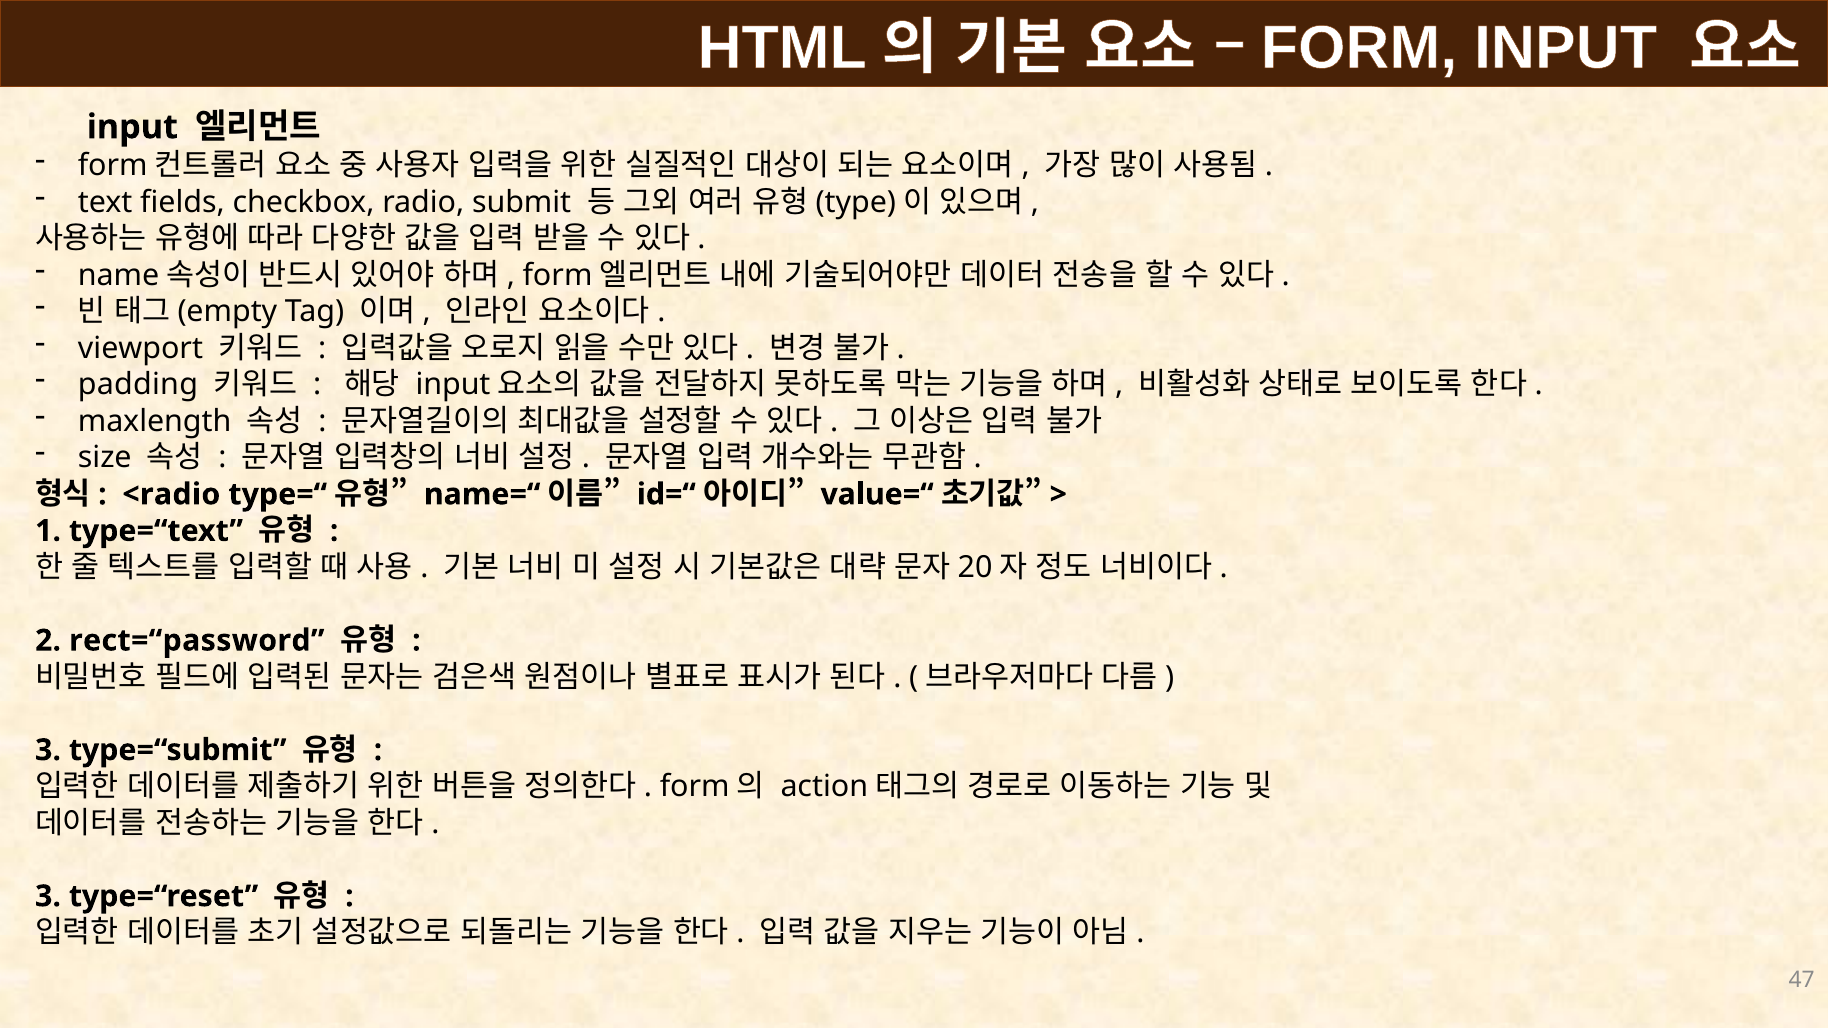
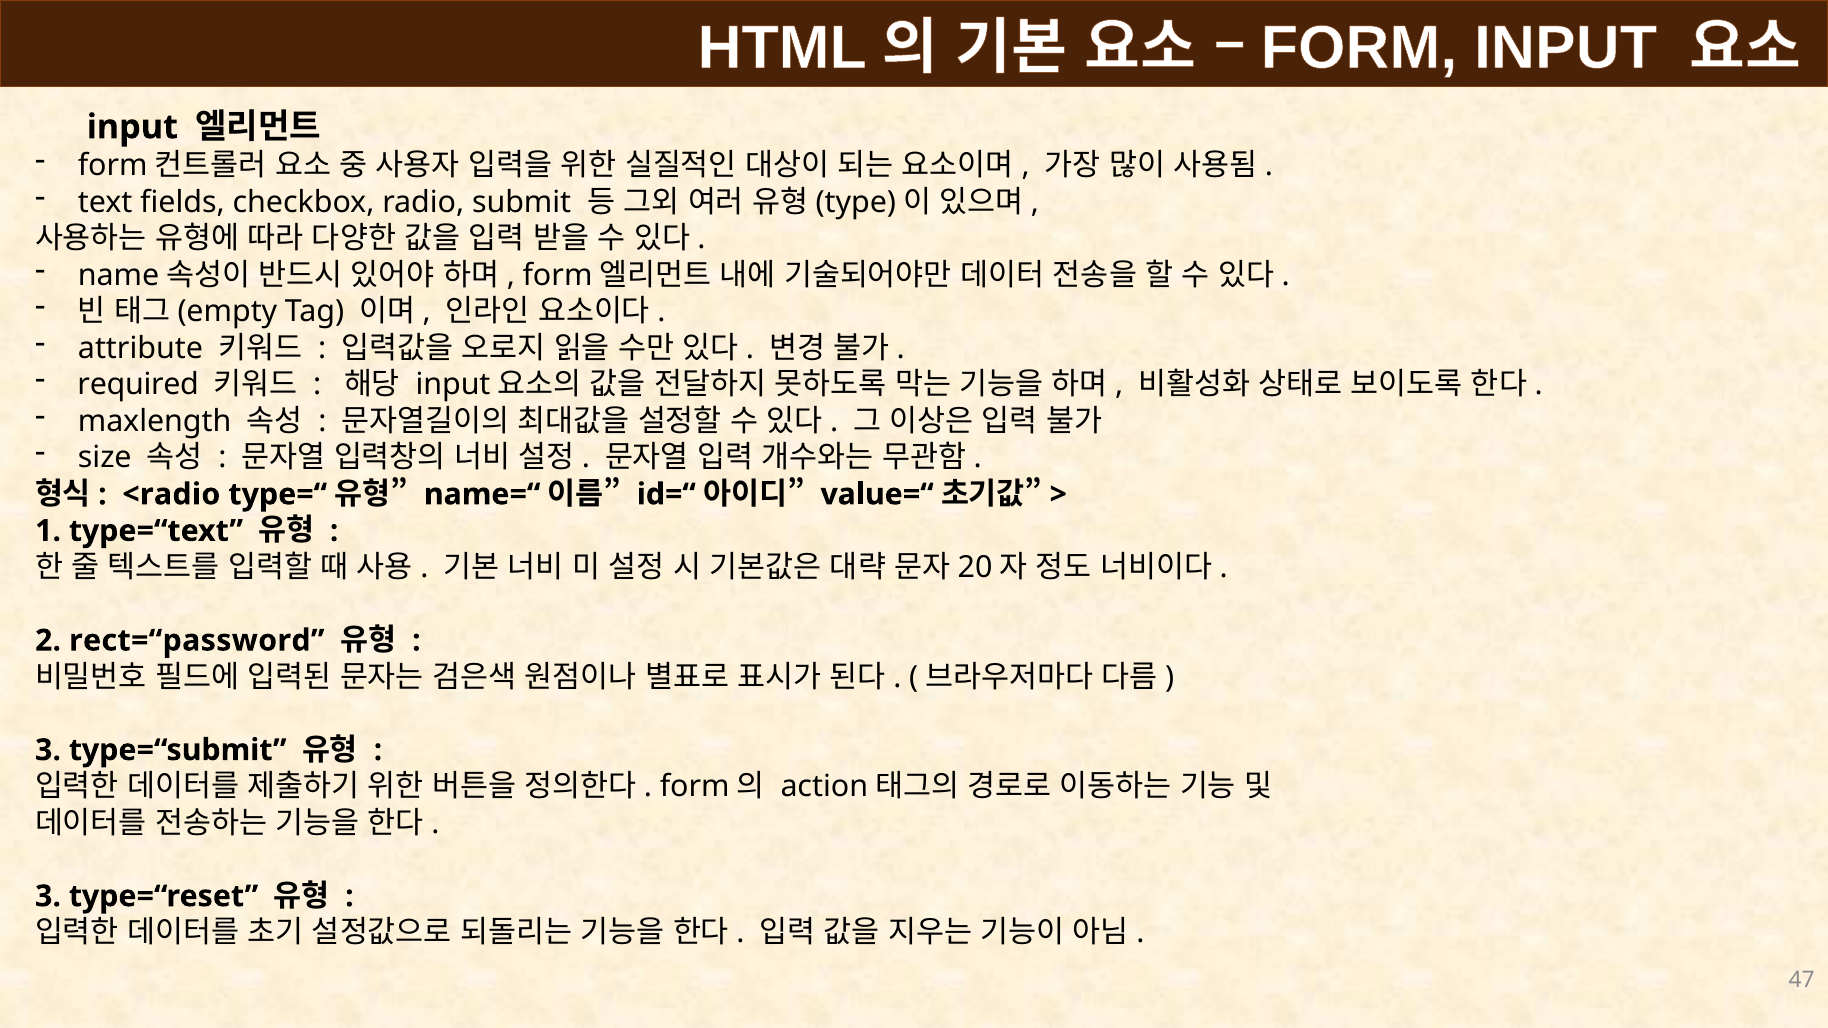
viewport: viewport -> attribute
padding: padding -> required
